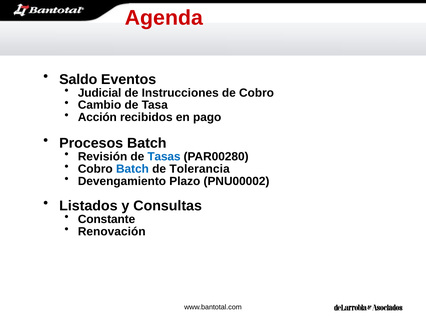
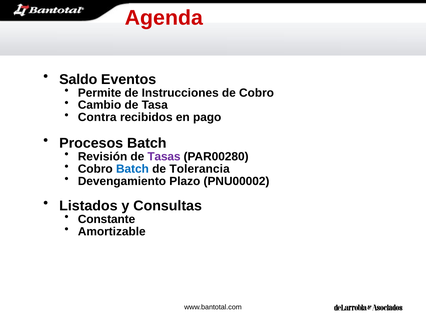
Judicial: Judicial -> Permite
Acción: Acción -> Contra
Tasas colour: blue -> purple
Renovación: Renovación -> Amortizable
